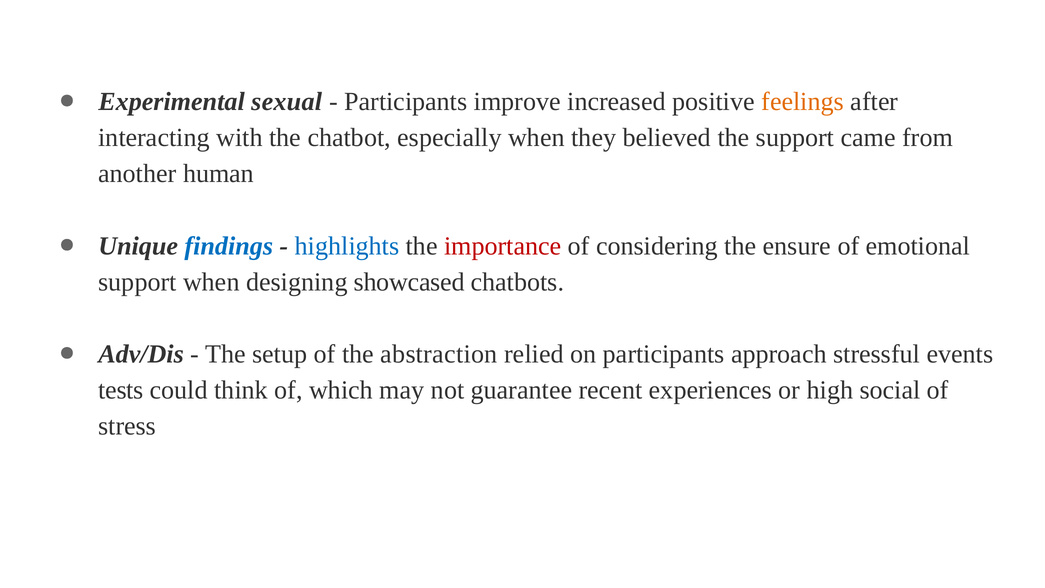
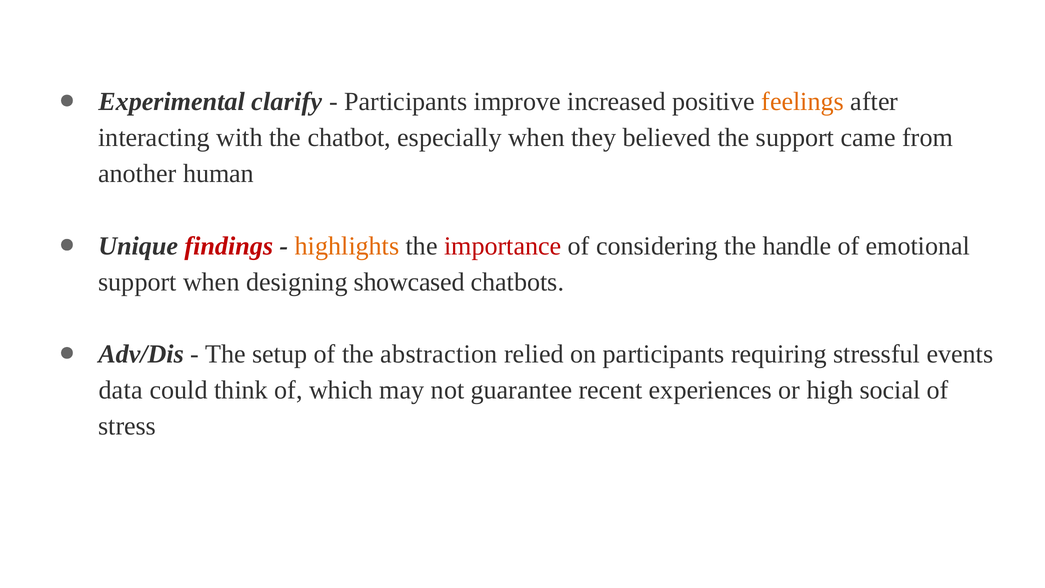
sexual: sexual -> clarify
findings colour: blue -> red
highlights colour: blue -> orange
ensure: ensure -> handle
approach: approach -> requiring
tests: tests -> data
